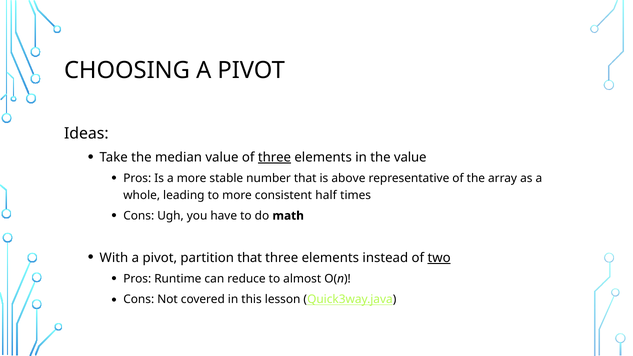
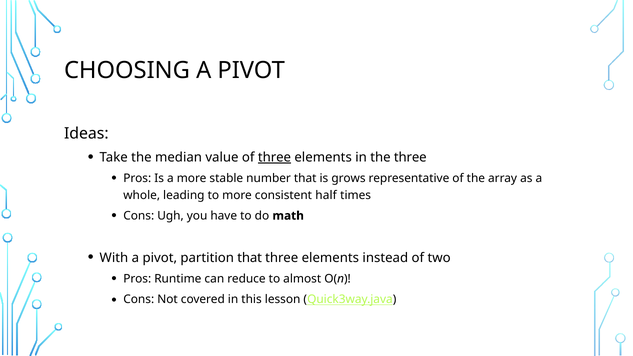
the value: value -> three
above: above -> grows
two underline: present -> none
